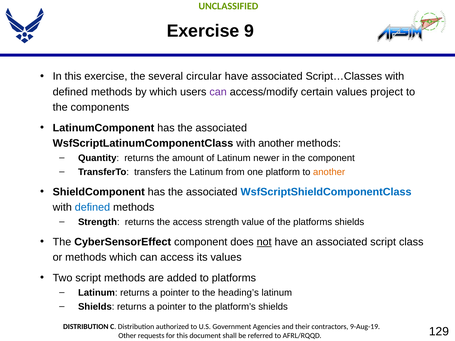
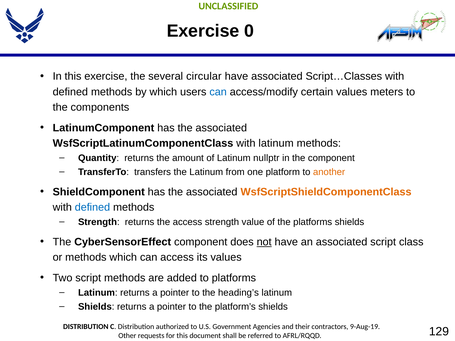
9: 9 -> 0
can at (218, 92) colour: purple -> blue
project: project -> meters
with another: another -> latinum
newer: newer -> nullptr
WsfScriptShieldComponentClass colour: blue -> orange
